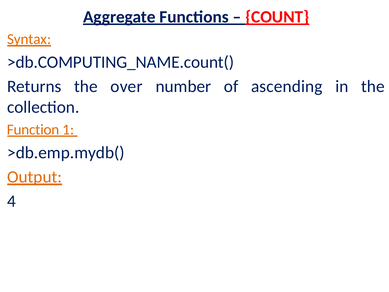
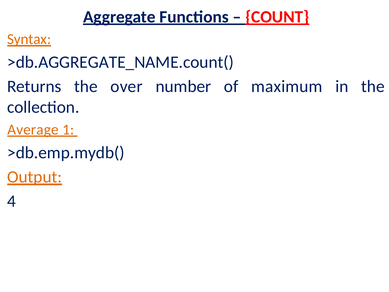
>db.COMPUTING_NAME.count(: >db.COMPUTING_NAME.count( -> >db.AGGREGATE_NAME.count(
ascending: ascending -> maximum
Function: Function -> Average
